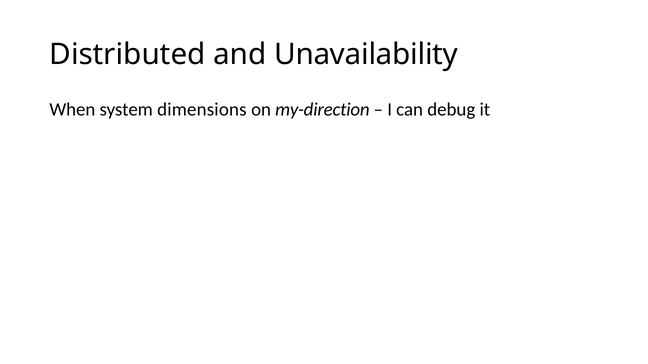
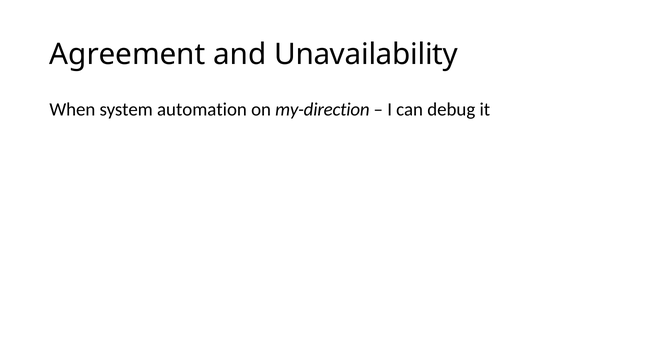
Distributed: Distributed -> Agreement
dimensions: dimensions -> automation
